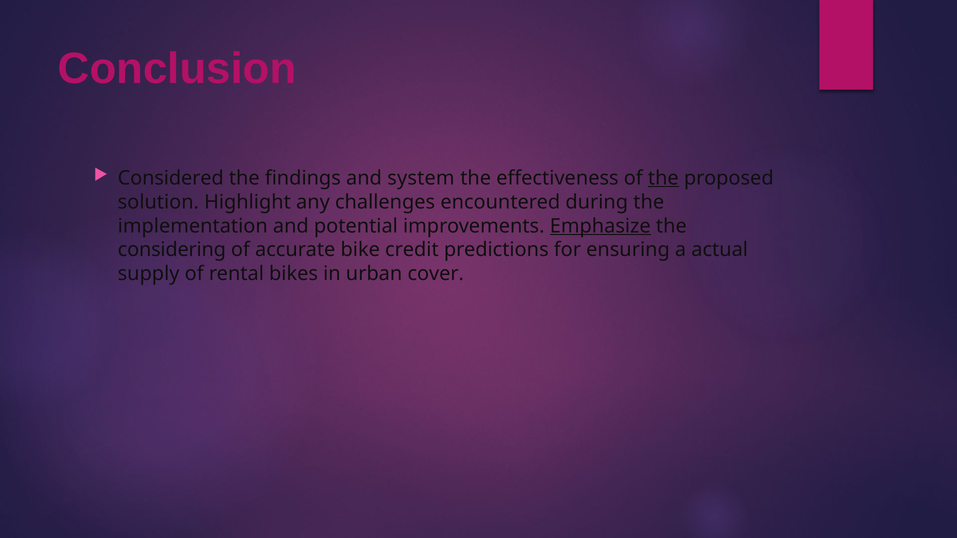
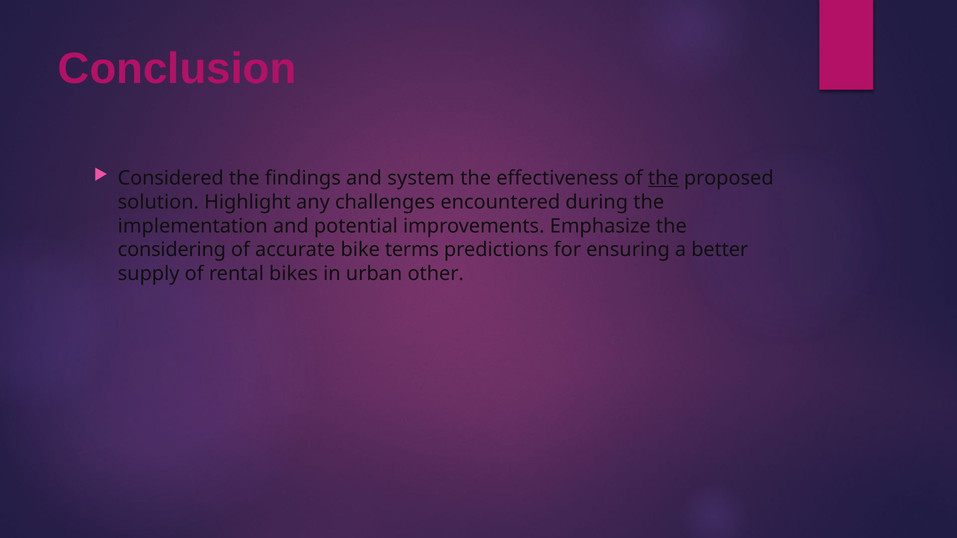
Emphasize underline: present -> none
credit: credit -> terms
actual: actual -> better
cover: cover -> other
